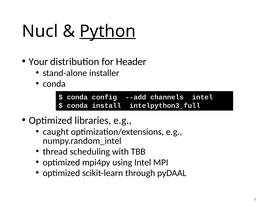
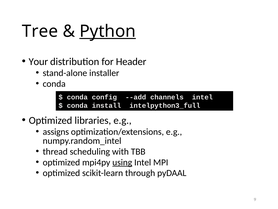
Nucl: Nucl -> Tree
caught: caught -> assigns
using underline: none -> present
